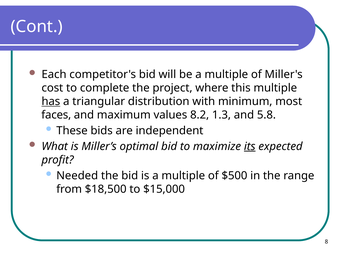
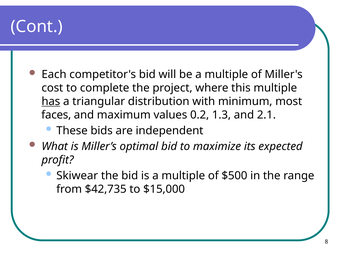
8.2: 8.2 -> 0.2
5.8: 5.8 -> 2.1
its underline: present -> none
Needed: Needed -> Skiwear
$18,500: $18,500 -> $42,735
